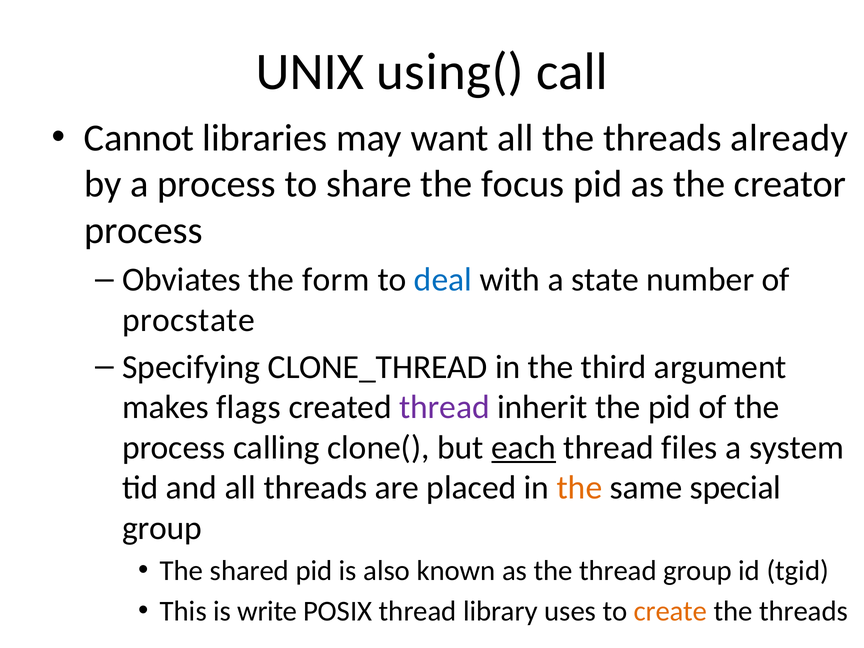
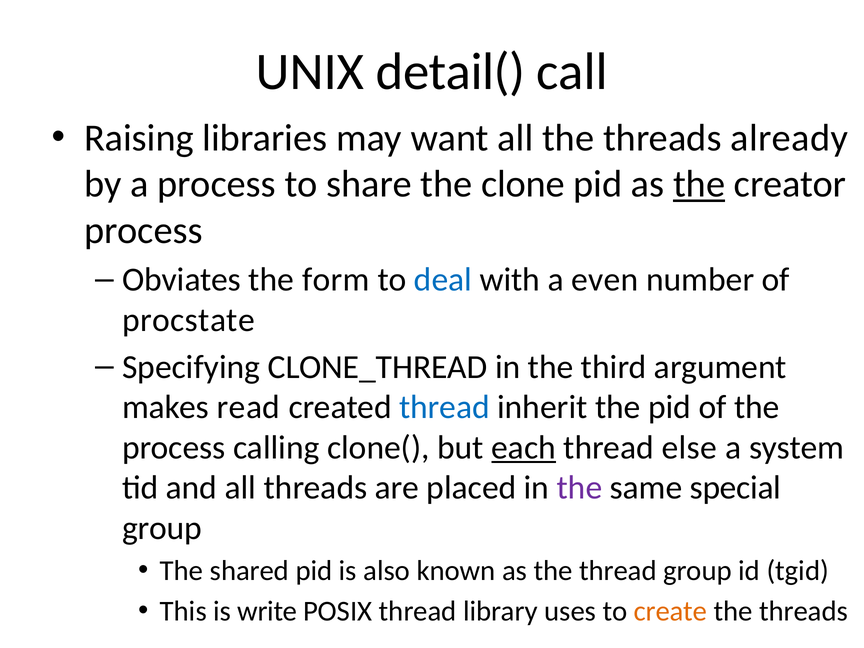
using(: using( -> detail(
Cannot: Cannot -> Raising
focus: focus -> clone
the at (699, 184) underline: none -> present
state: state -> even
flags: flags -> read
thread at (444, 407) colour: purple -> blue
files: files -> else
the at (579, 488) colour: orange -> purple
